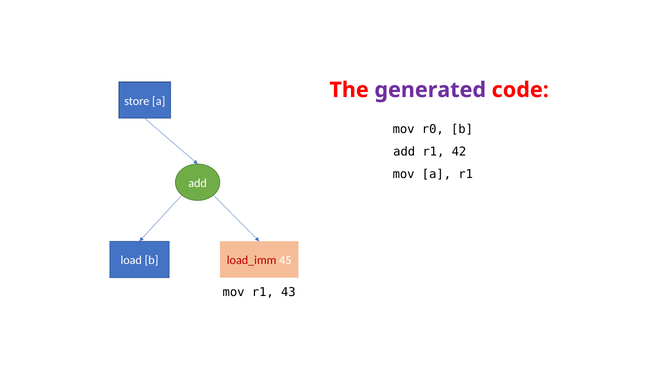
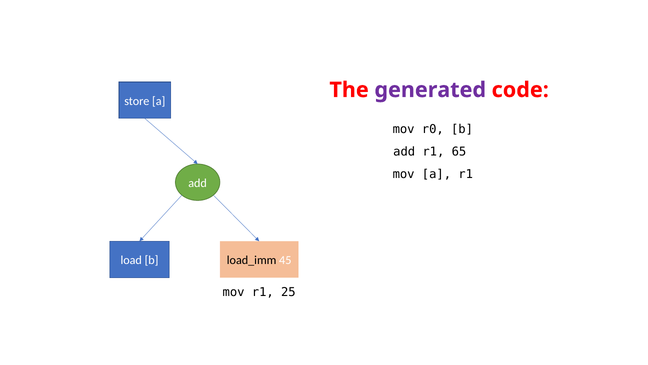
42: 42 -> 65
load_imm colour: red -> black
43: 43 -> 25
